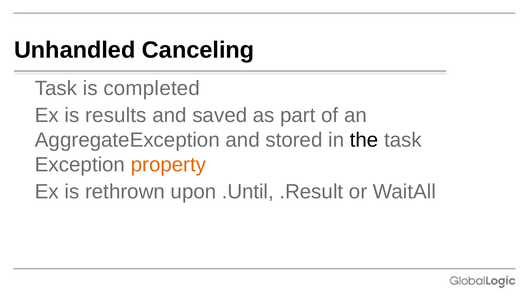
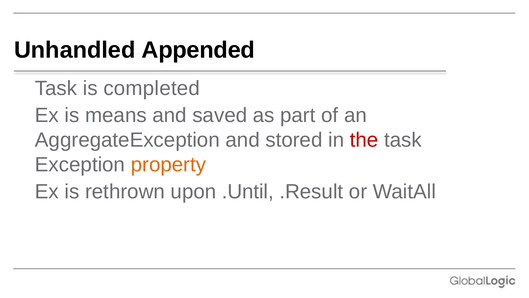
Canceling: Canceling -> Appended
results: results -> means
the colour: black -> red
